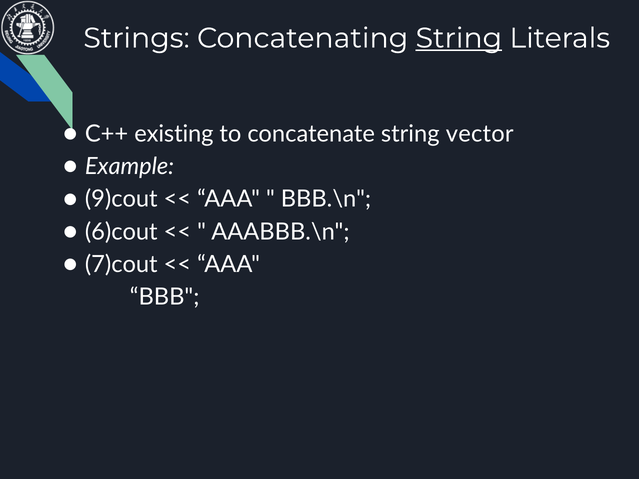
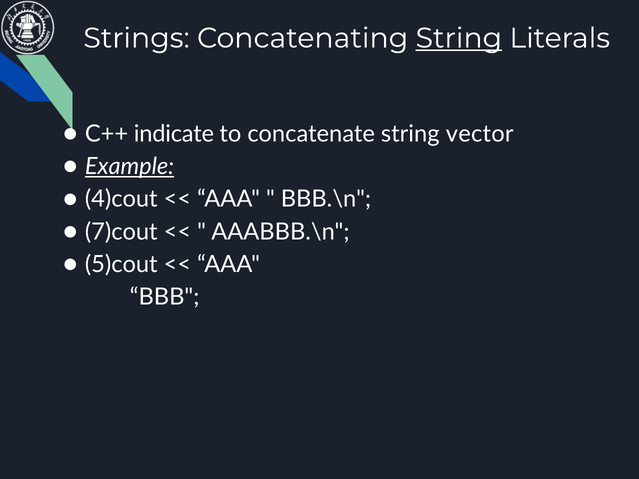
existing: existing -> indicate
Example underline: none -> present
9)cout: 9)cout -> 4)cout
6)cout: 6)cout -> 7)cout
7)cout: 7)cout -> 5)cout
